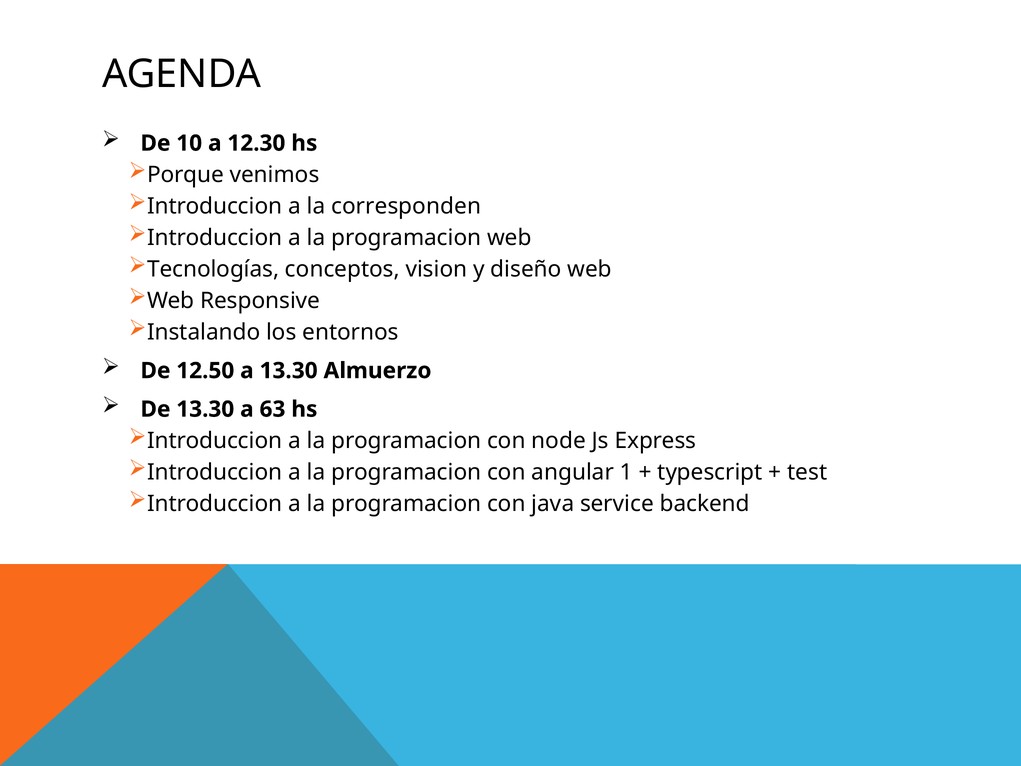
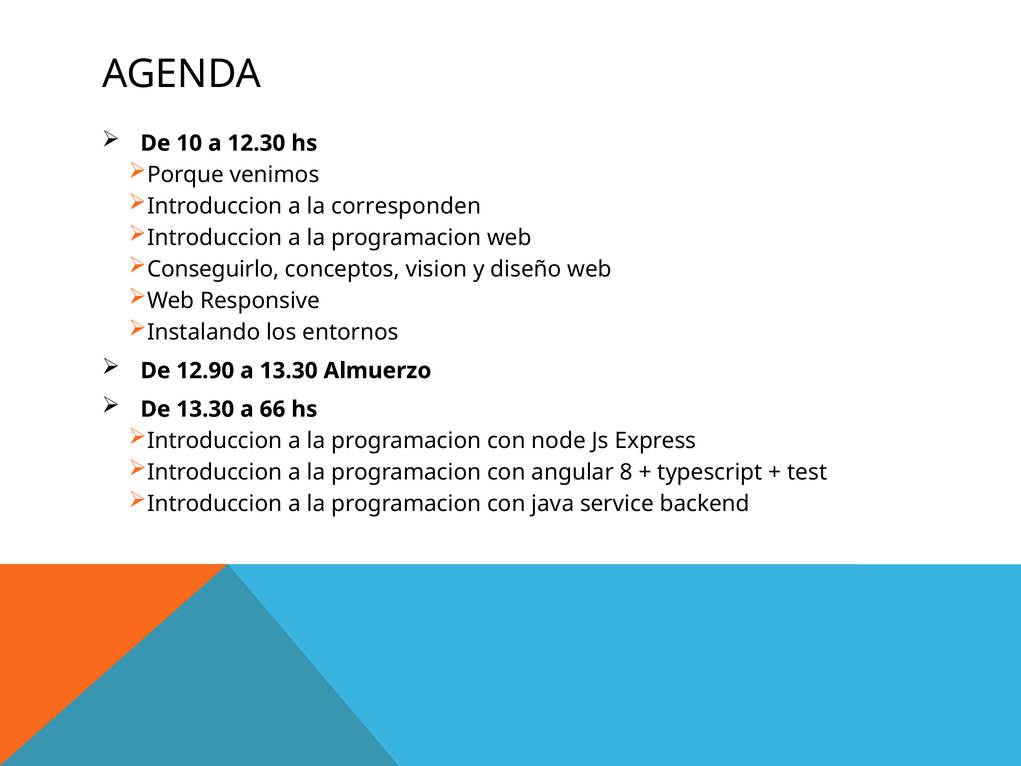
Tecnologías: Tecnologías -> Conseguirlo
12.50: 12.50 -> 12.90
63: 63 -> 66
1: 1 -> 8
